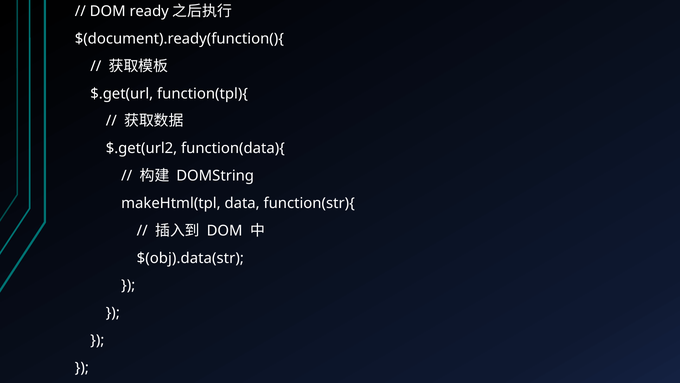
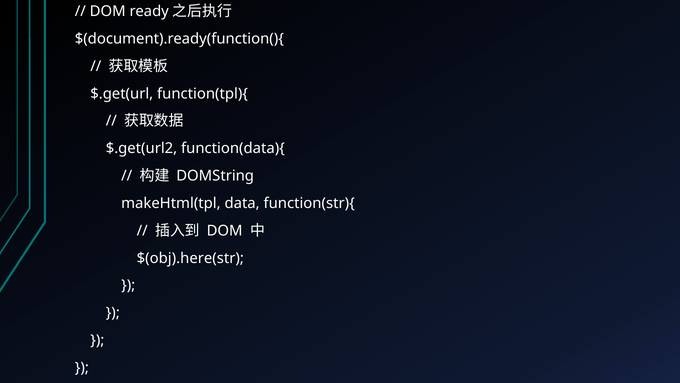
$(obj).data(str: $(obj).data(str -> $(obj).here(str
